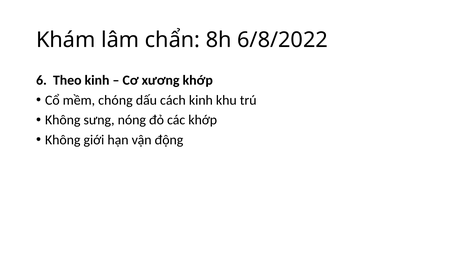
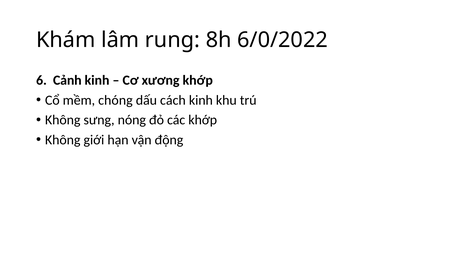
chẩn: chẩn -> rung
6/8/2022: 6/8/2022 -> 6/0/2022
Theo: Theo -> Cảnh
